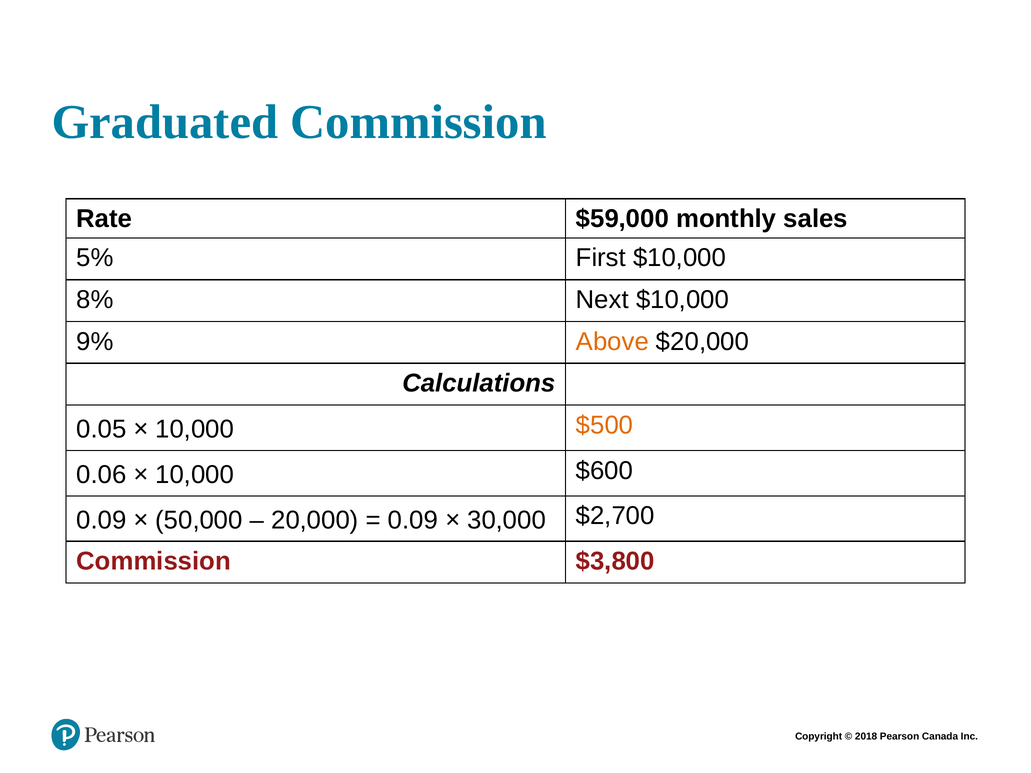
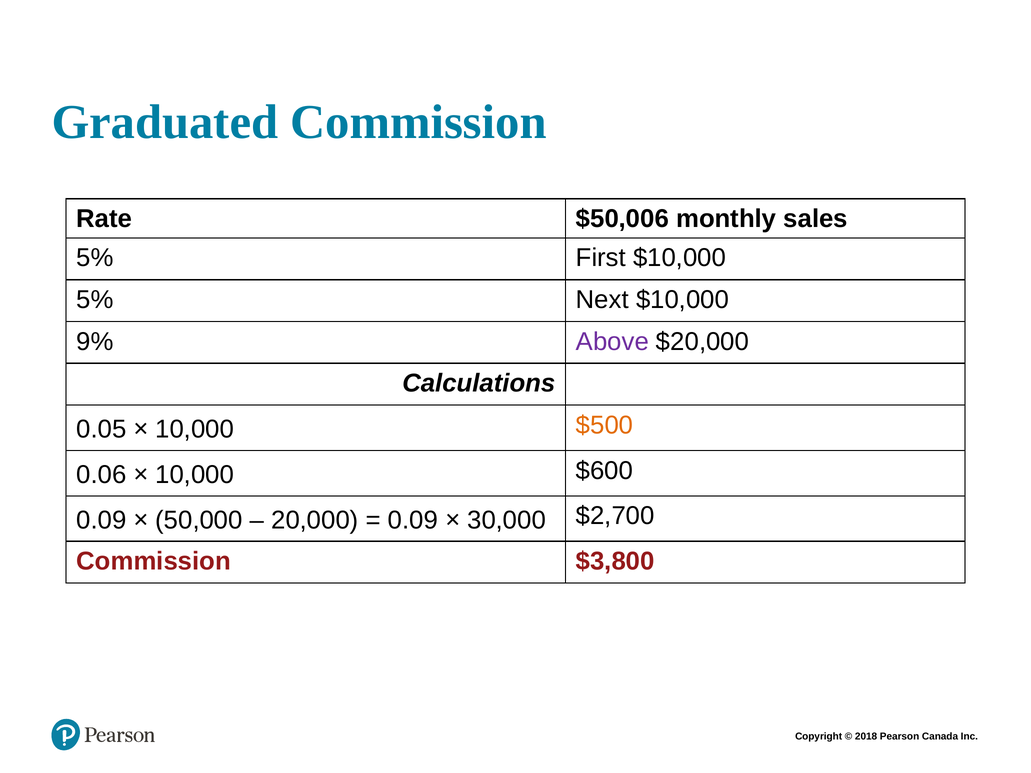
$59,000: $59,000 -> $50,006
8% at (95, 300): 8% -> 5%
Above colour: orange -> purple
